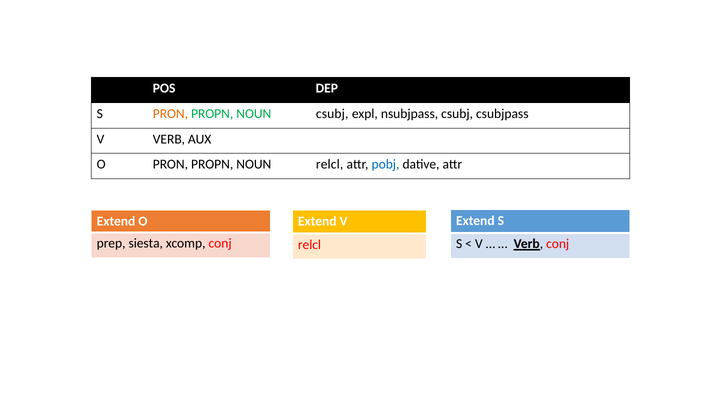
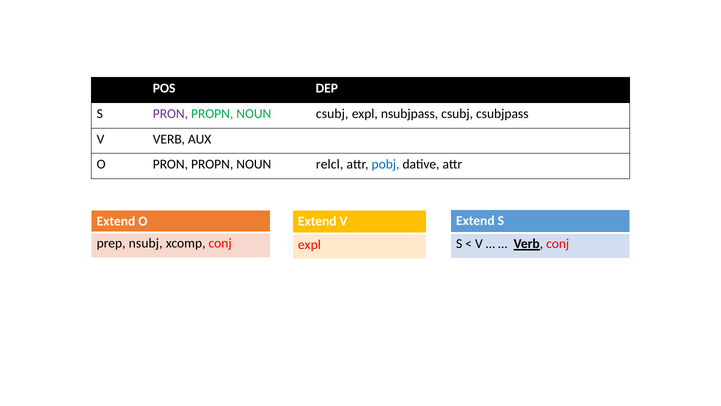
PRON at (170, 114) colour: orange -> purple
siesta: siesta -> nsubj
relcl at (310, 244): relcl -> expl
